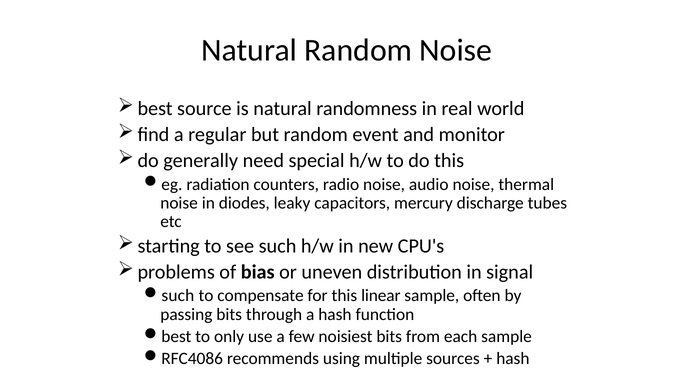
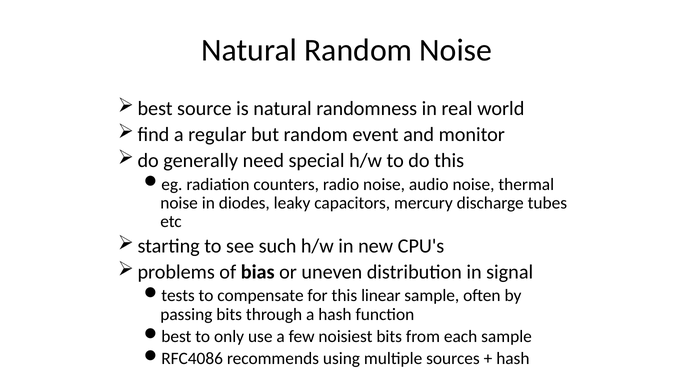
such at (178, 296): such -> tests
